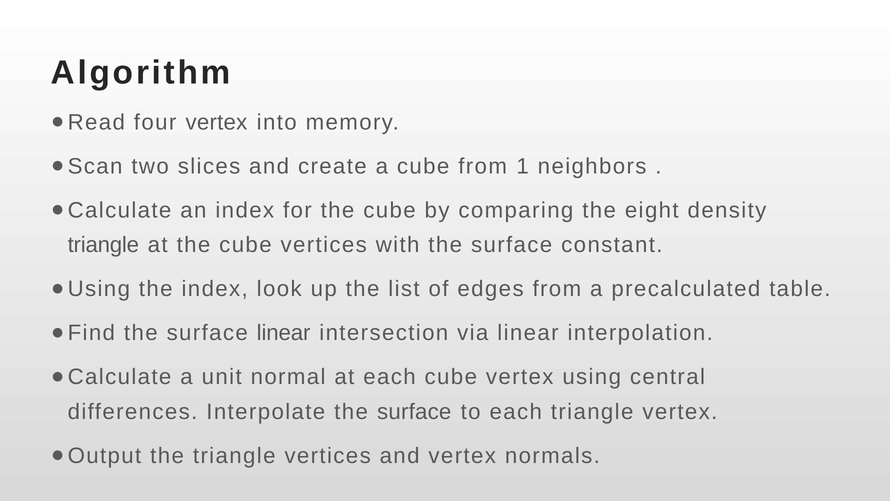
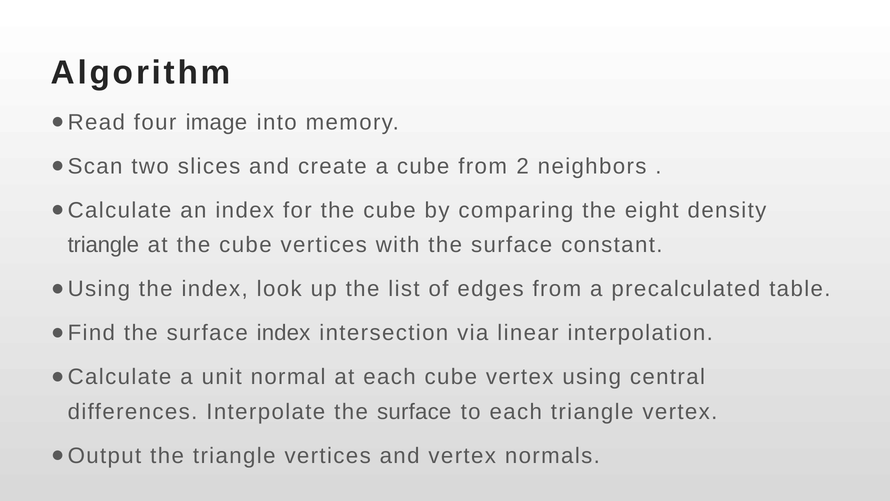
four vertex: vertex -> image
1: 1 -> 2
surface linear: linear -> index
